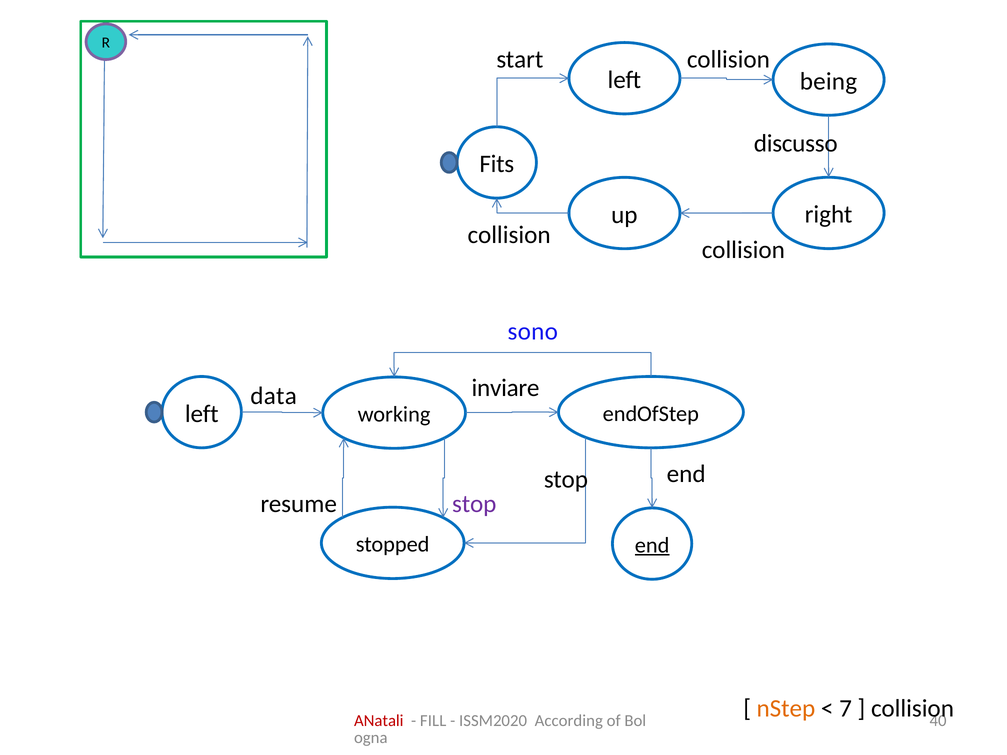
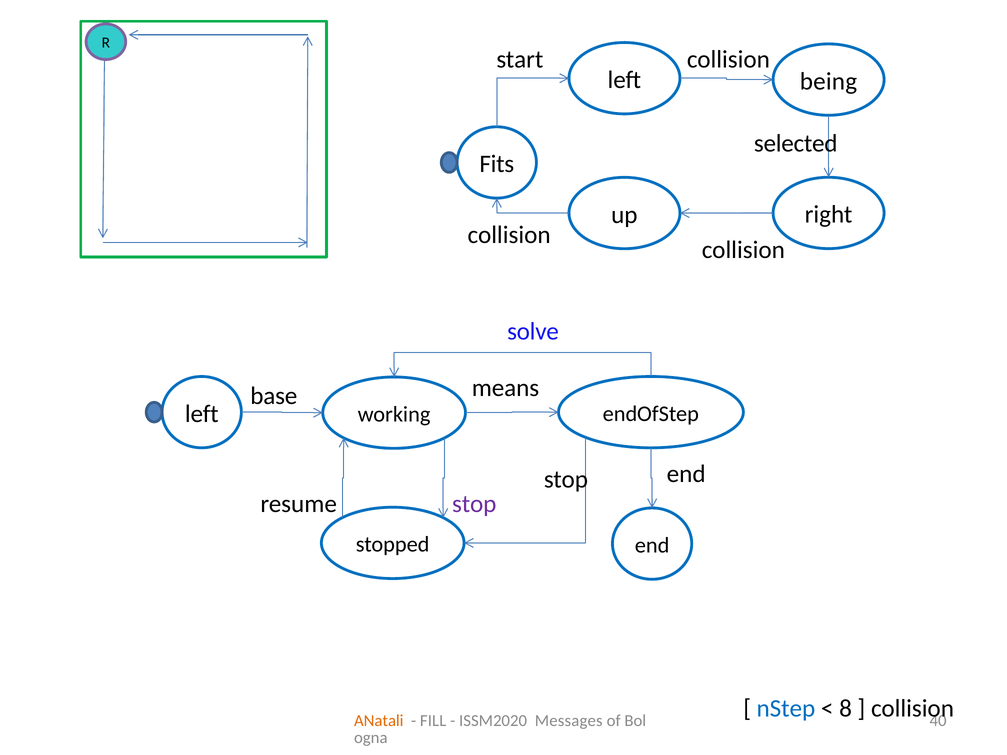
discusso: discusso -> selected
sono: sono -> solve
inviare: inviare -> means
data: data -> base
end at (652, 545) underline: present -> none
nStep colour: orange -> blue
7: 7 -> 8
ANatali colour: red -> orange
According: According -> Messages
